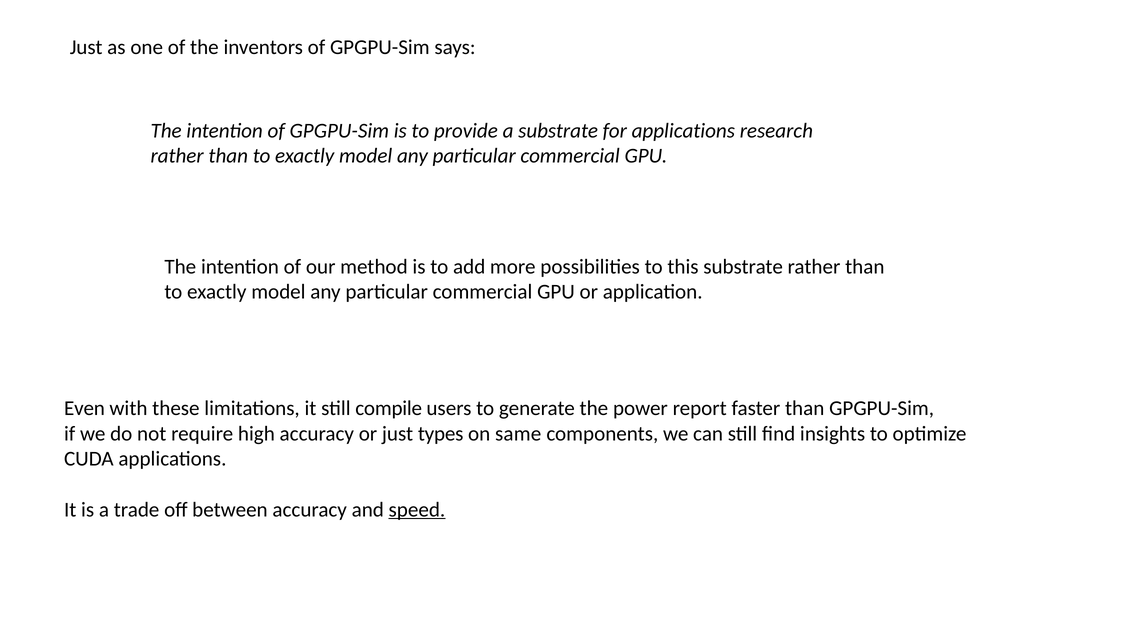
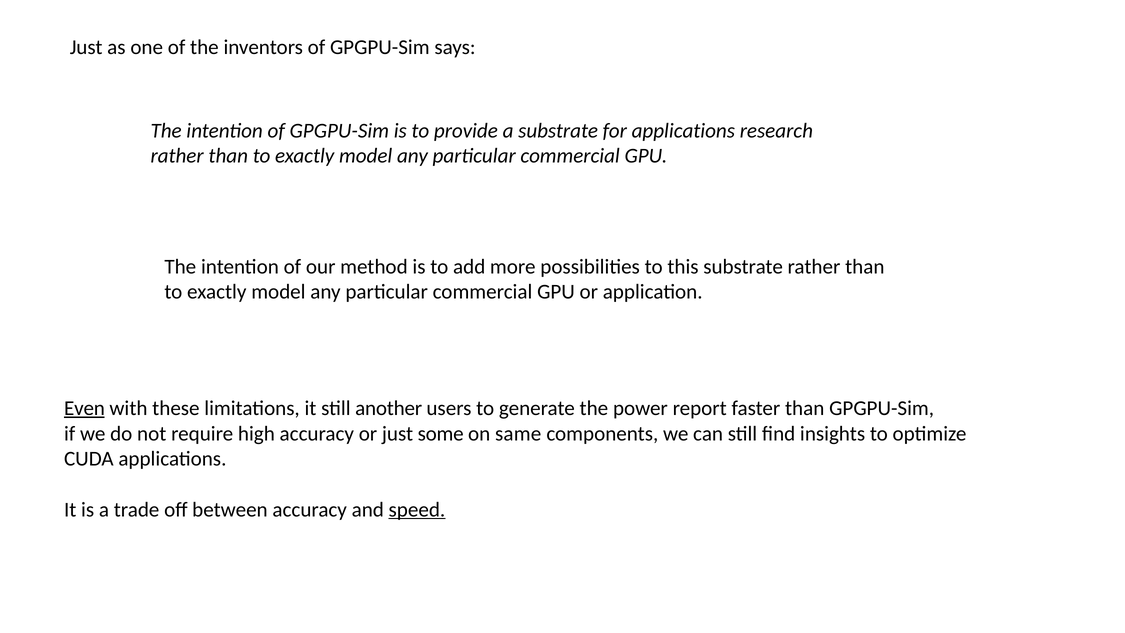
Even underline: none -> present
compile: compile -> another
types: types -> some
